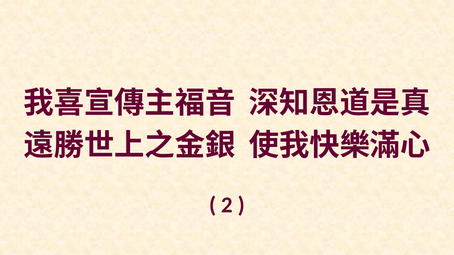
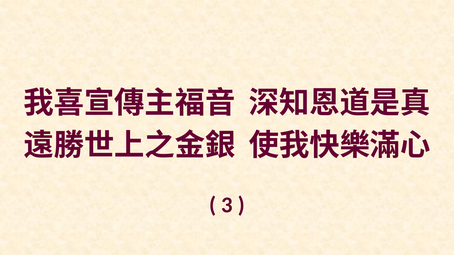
2: 2 -> 3
